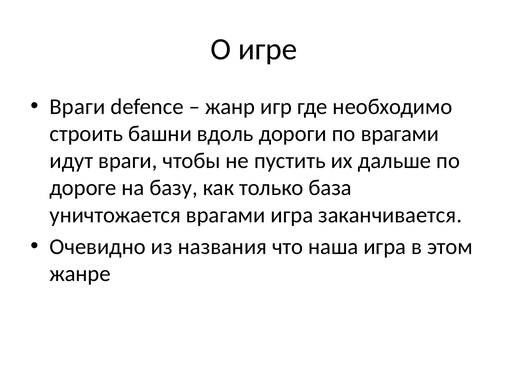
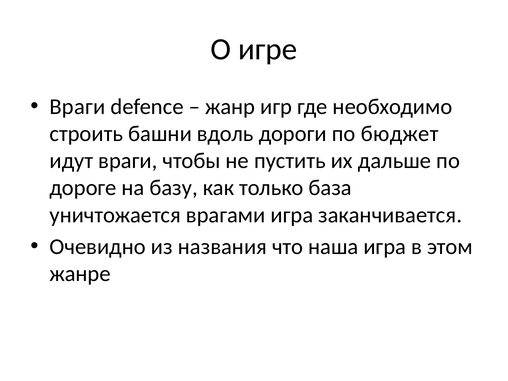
по врагами: врагами -> бюджет
